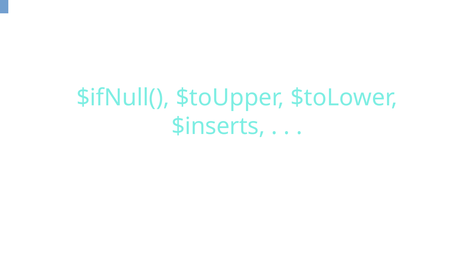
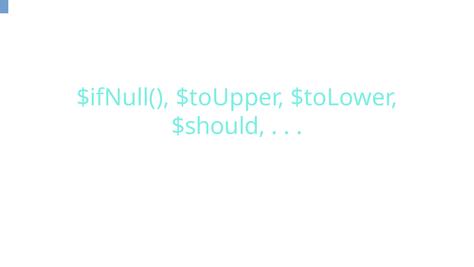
$inserts: $inserts -> $should
